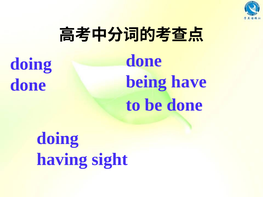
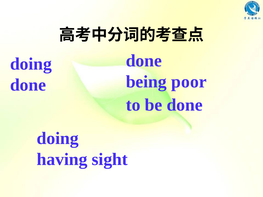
have: have -> poor
